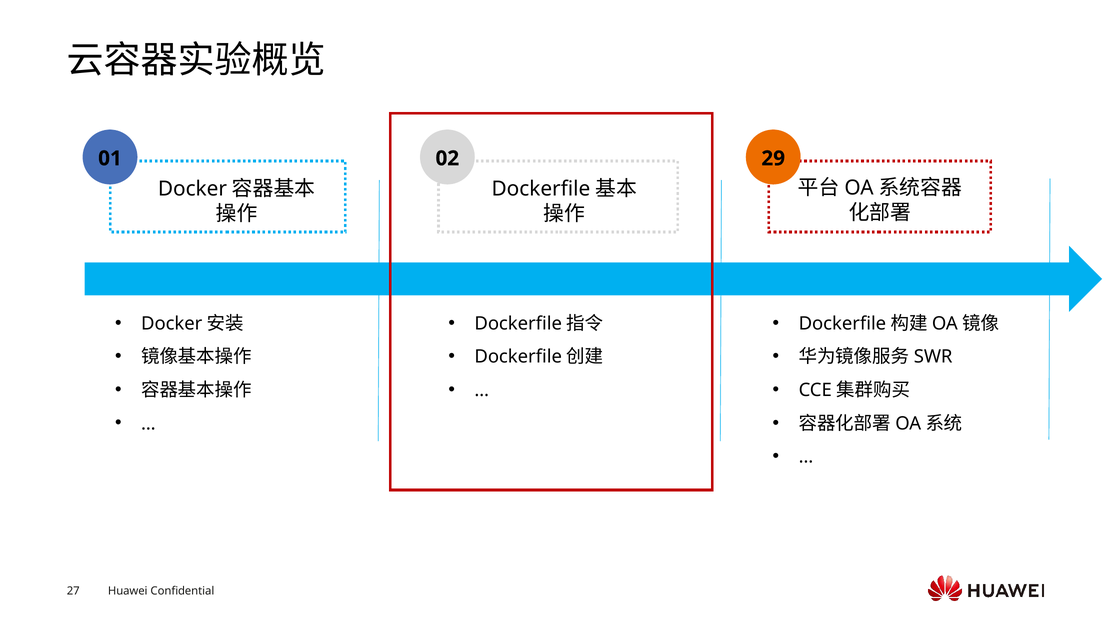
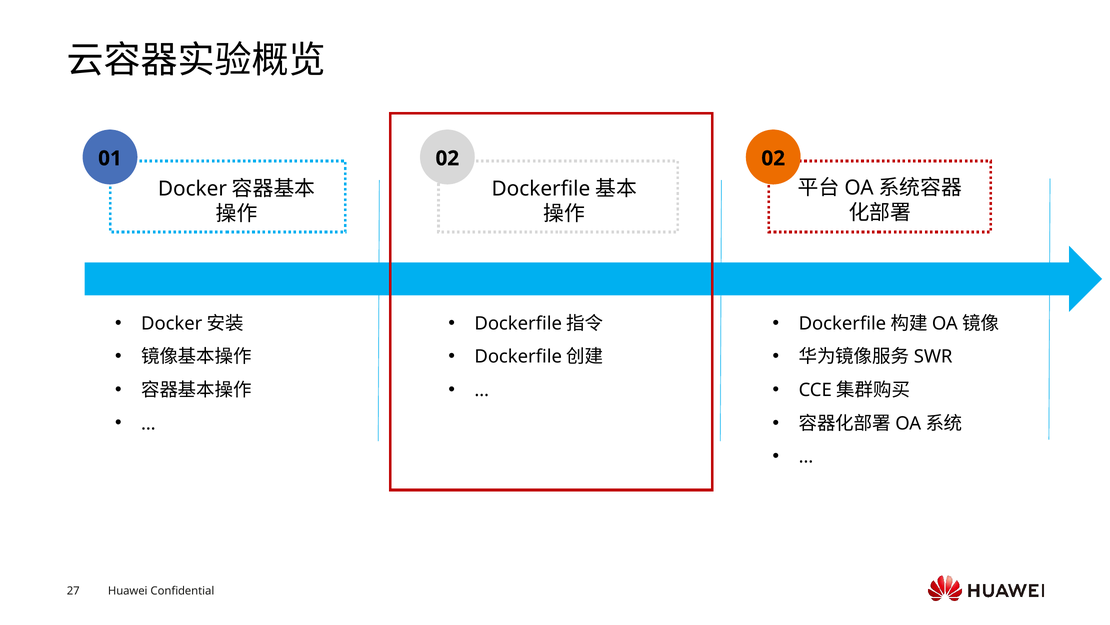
02 29: 29 -> 02
